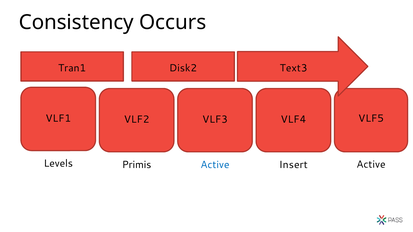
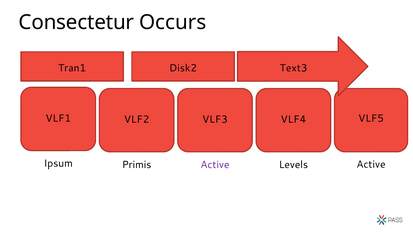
Consistency: Consistency -> Consectetur
Levels: Levels -> Ipsum
Active at (215, 165) colour: blue -> purple
Insert: Insert -> Levels
